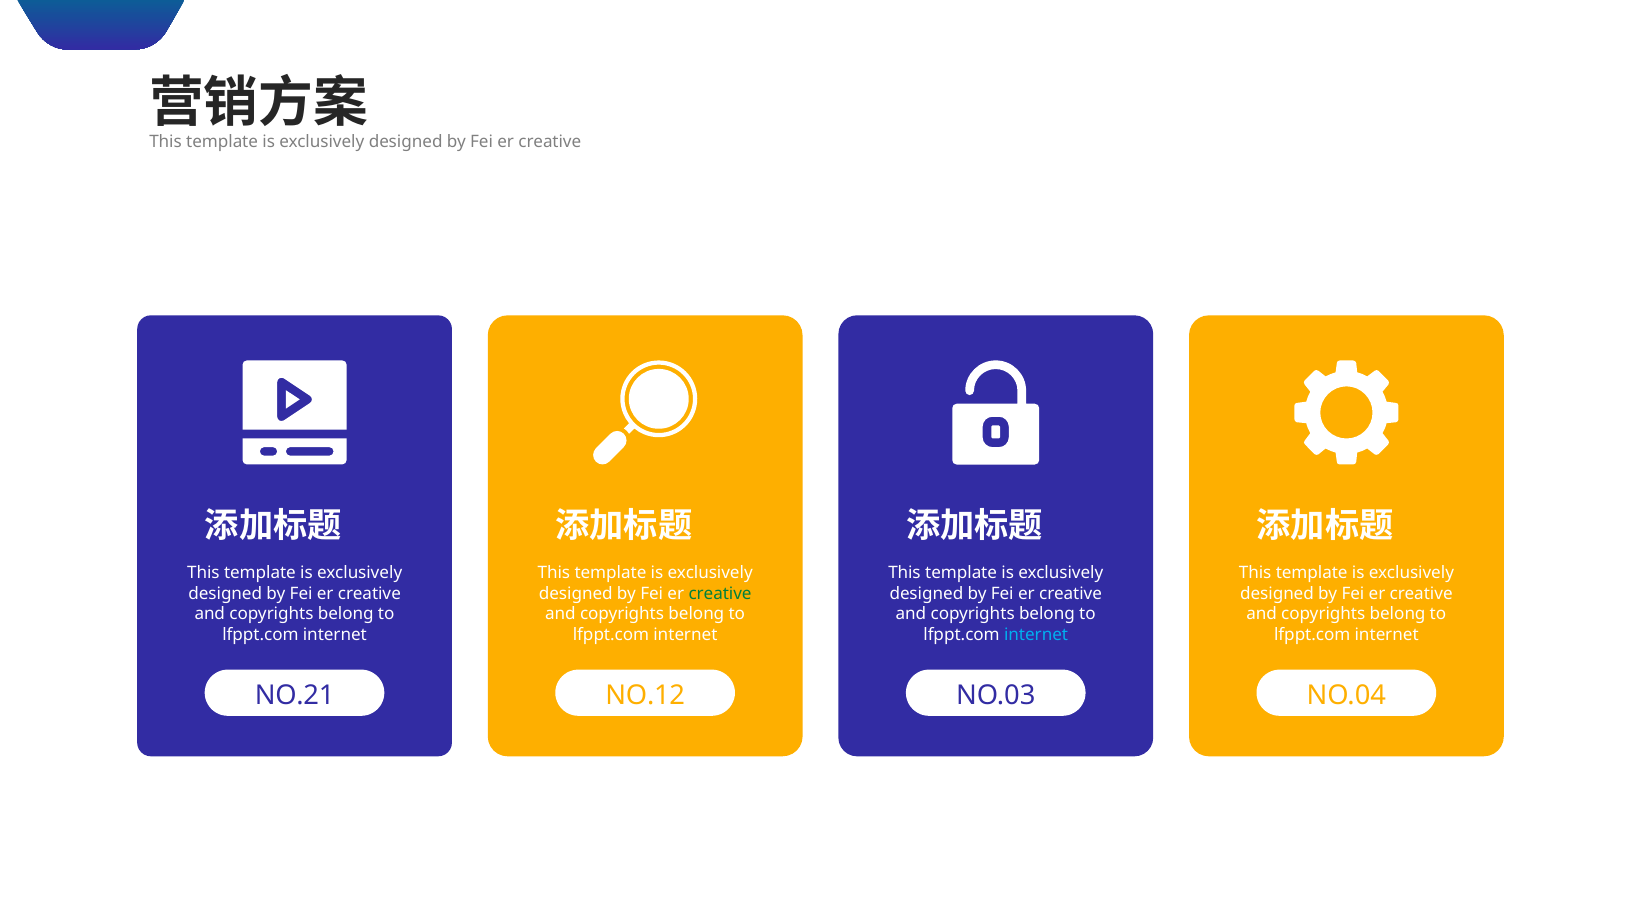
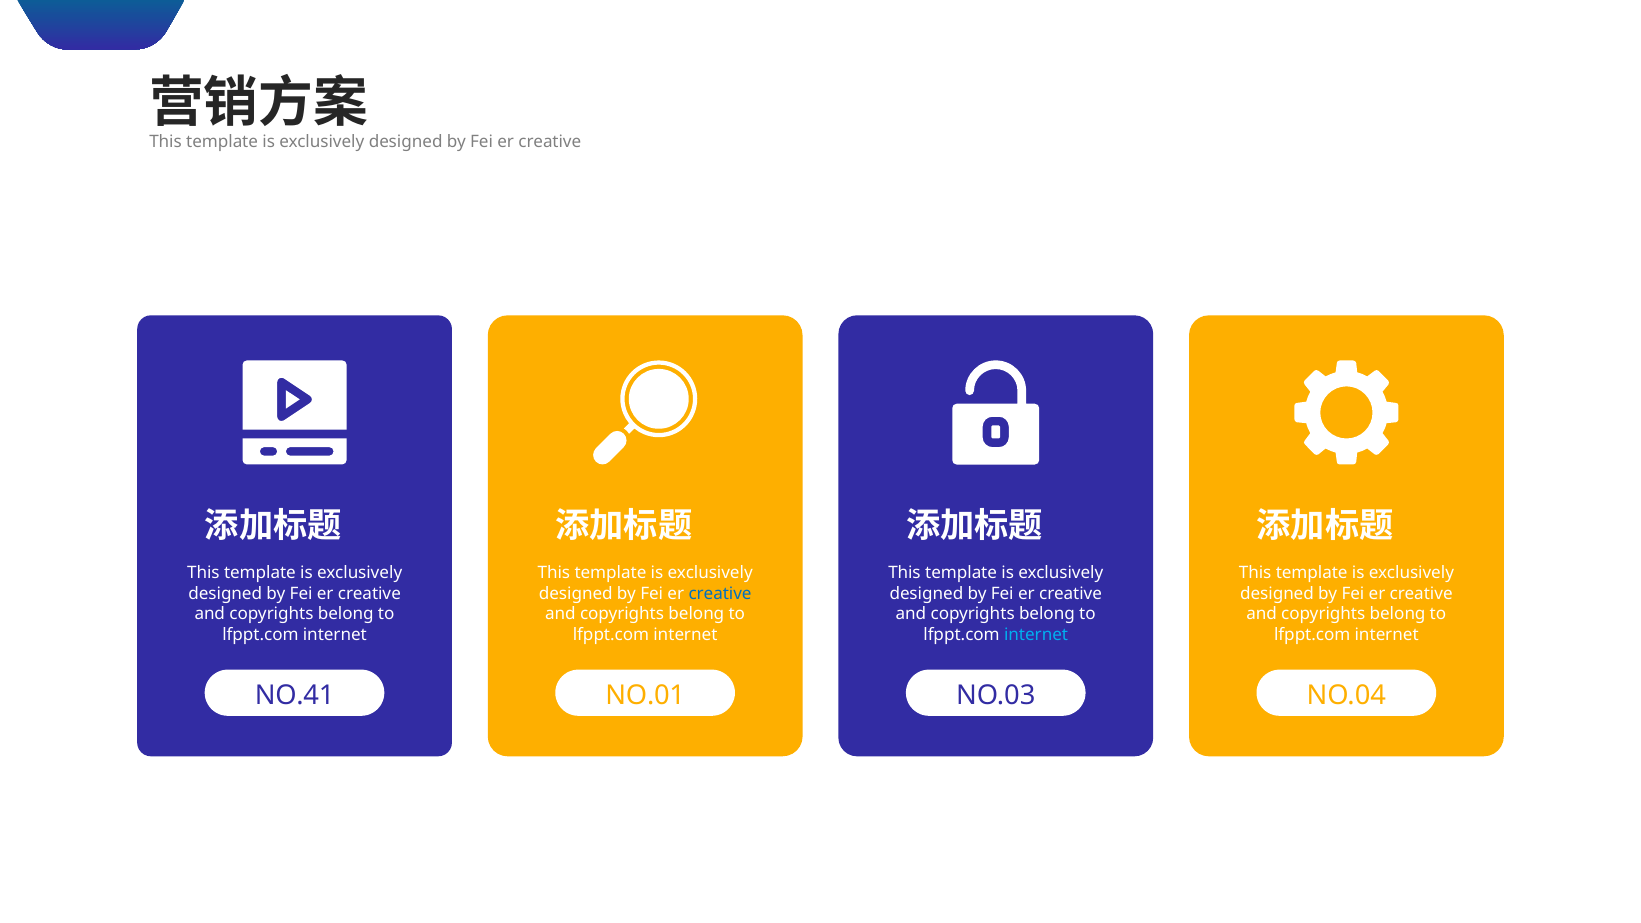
creative at (720, 594) colour: green -> blue
NO.21: NO.21 -> NO.41
NO.12: NO.12 -> NO.01
